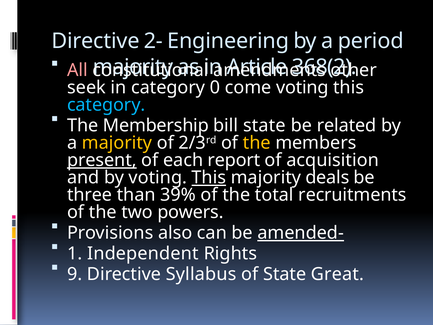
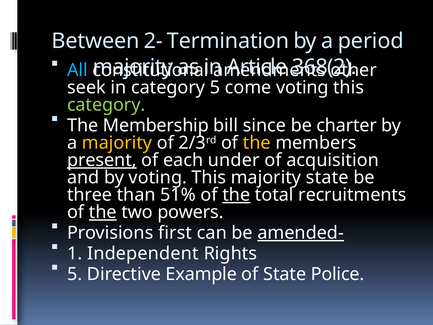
Directive at (96, 41): Directive -> Between
Engineering: Engineering -> Termination
All colour: pink -> light blue
category 0: 0 -> 5
category at (106, 105) colour: light blue -> light green
bill state: state -> since
related: related -> charter
report: report -> under
This at (209, 177) underline: present -> none
majority deals: deals -> state
39%: 39% -> 51%
the at (236, 195) underline: none -> present
the at (103, 212) underline: none -> present
also: also -> first
9 at (75, 274): 9 -> 5
Syllabus: Syllabus -> Example
Great: Great -> Police
